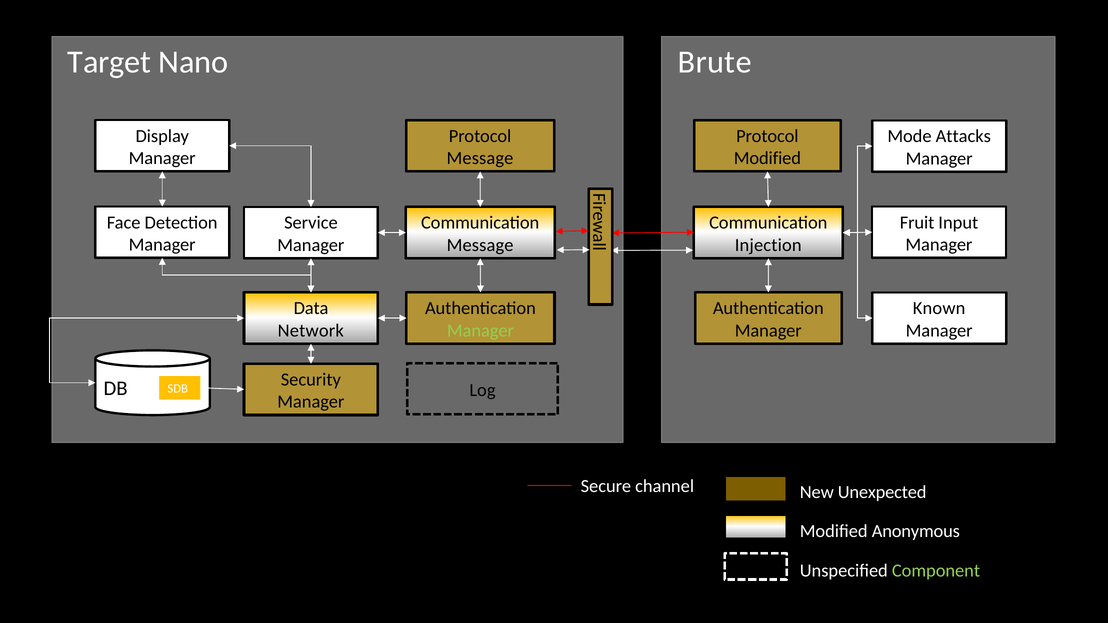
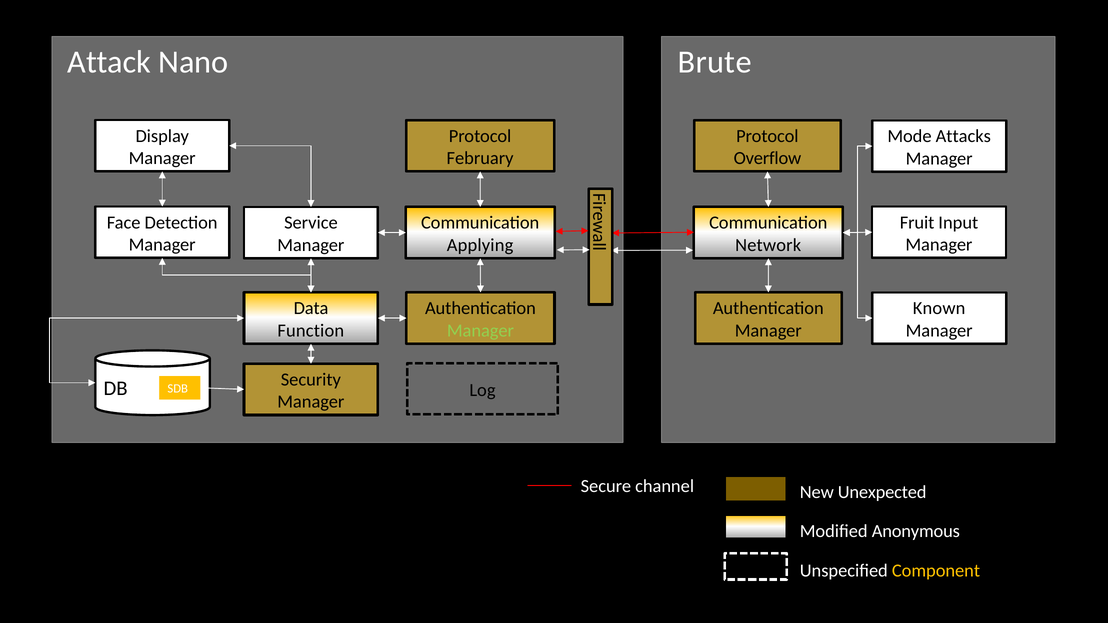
Target: Target -> Attack
Message at (480, 158): Message -> February
Modified at (767, 158): Modified -> Overflow
Message at (480, 245): Message -> Applying
Injection: Injection -> Network
Network: Network -> Function
Component colour: light green -> yellow
